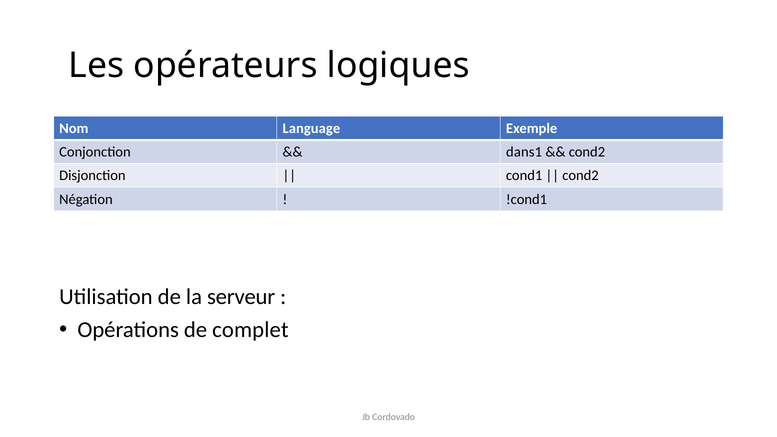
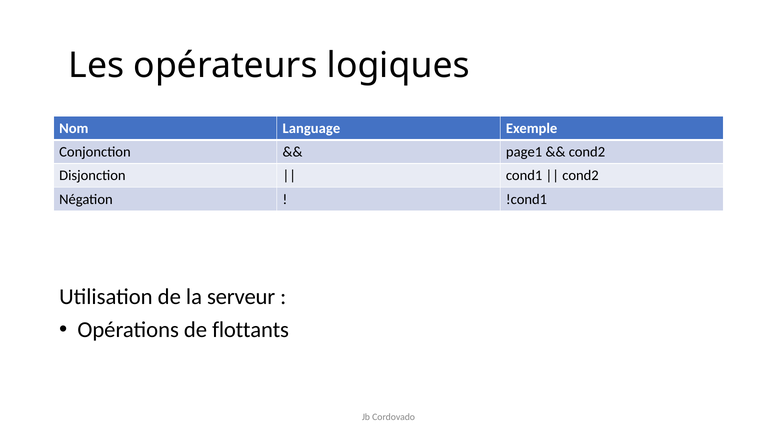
dans1: dans1 -> page1
complet: complet -> flottants
